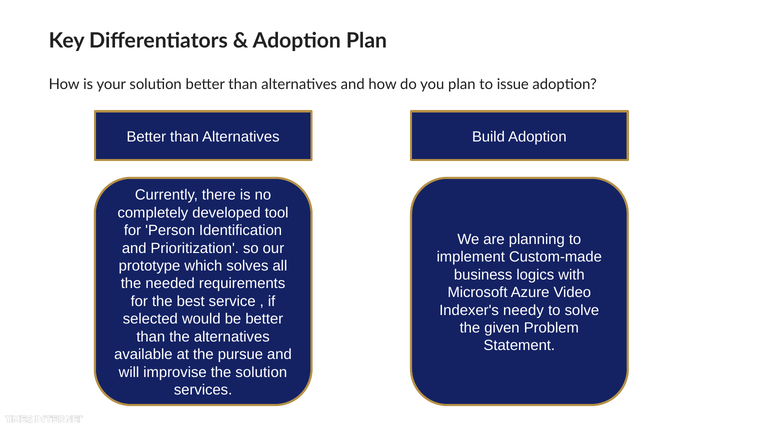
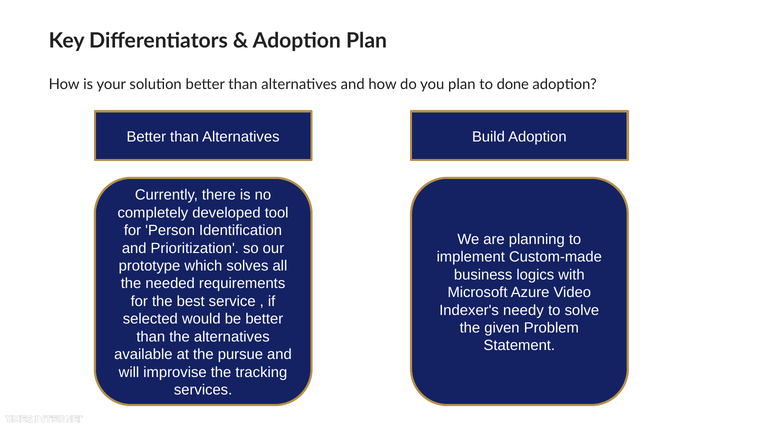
issue: issue -> done
the solution: solution -> tracking
